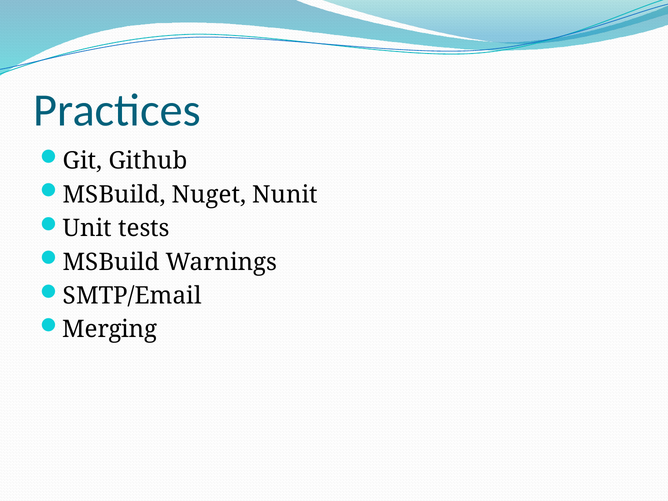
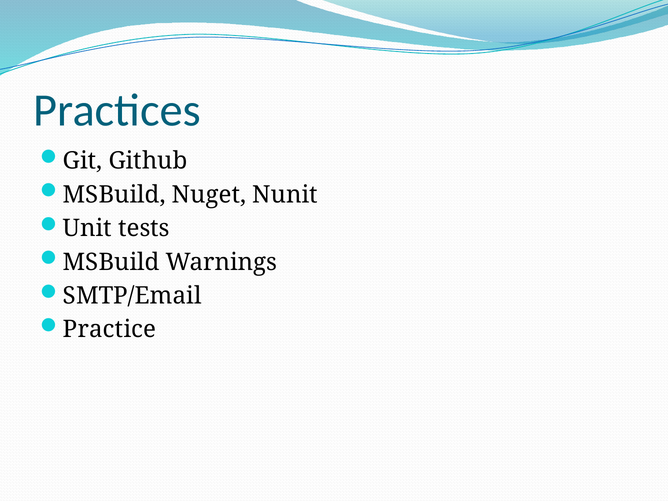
Merging: Merging -> Practice
